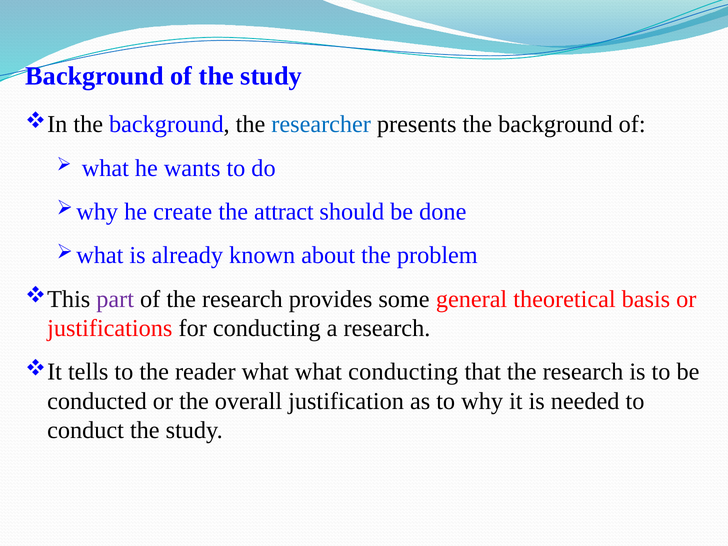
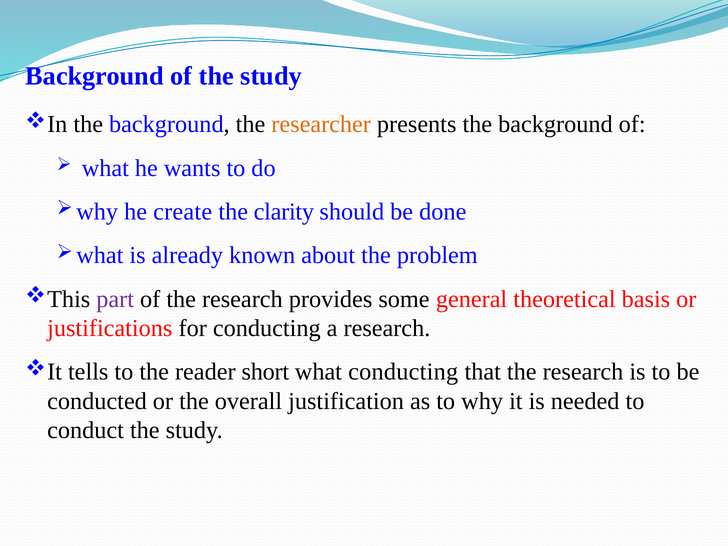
researcher colour: blue -> orange
attract: attract -> clarity
reader what: what -> short
